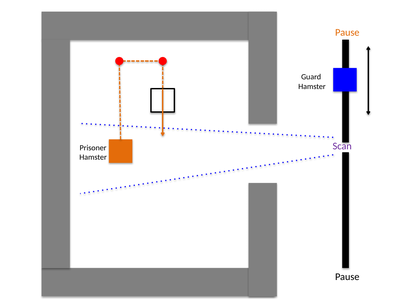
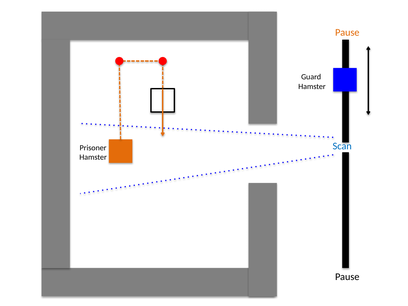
Scan colour: purple -> blue
